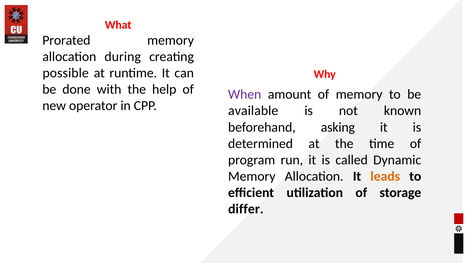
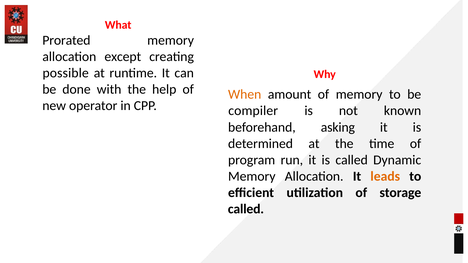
during: during -> except
When colour: purple -> orange
available: available -> compiler
differ at (246, 209): differ -> called
